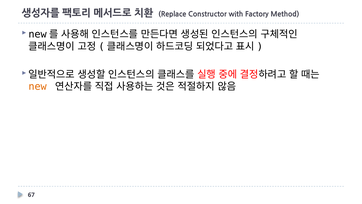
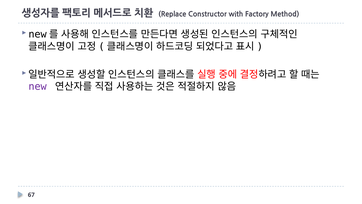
new colour: orange -> purple
